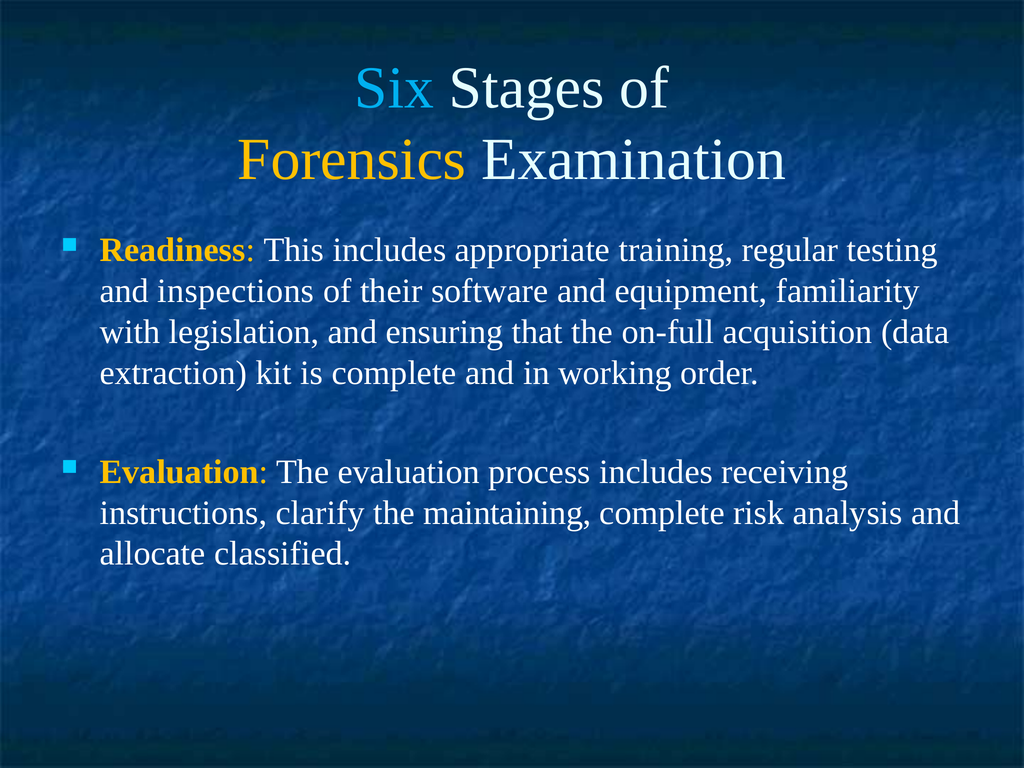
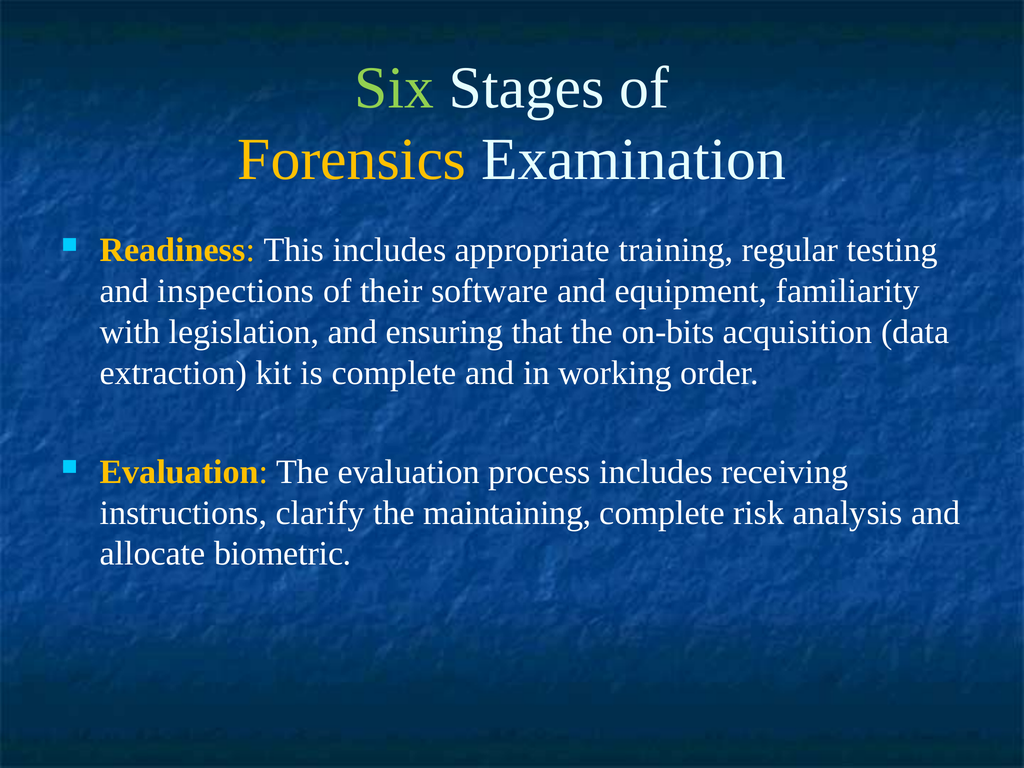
Six colour: light blue -> light green
on-full: on-full -> on-bits
classified: classified -> biometric
